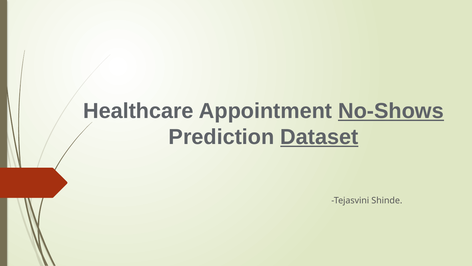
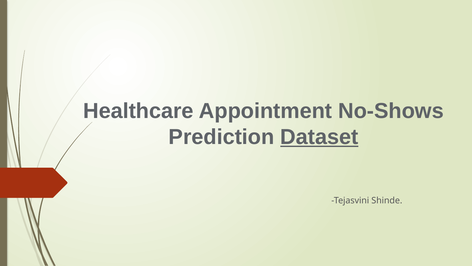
No-Shows underline: present -> none
